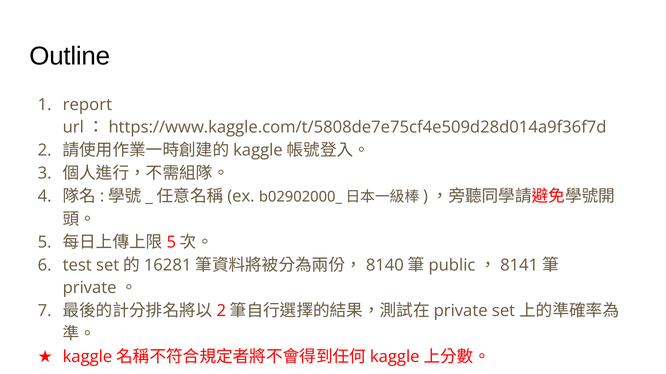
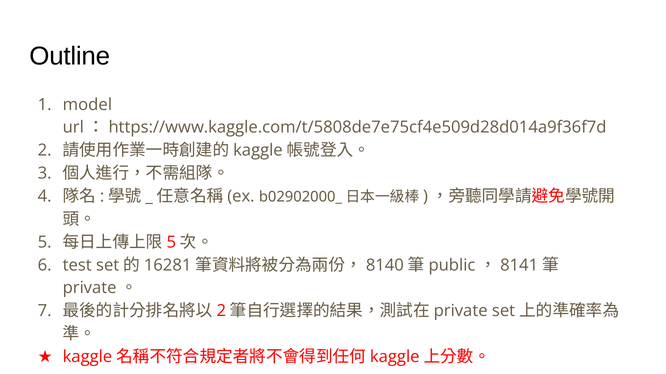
report: report -> model
